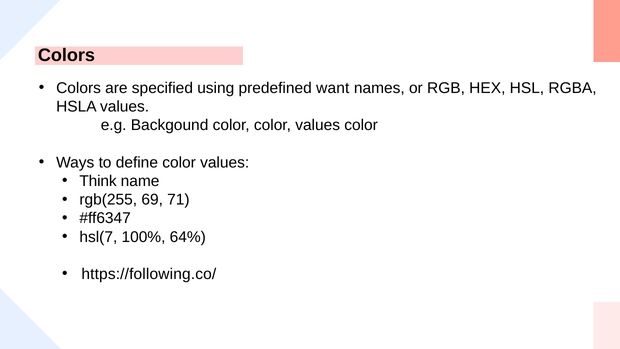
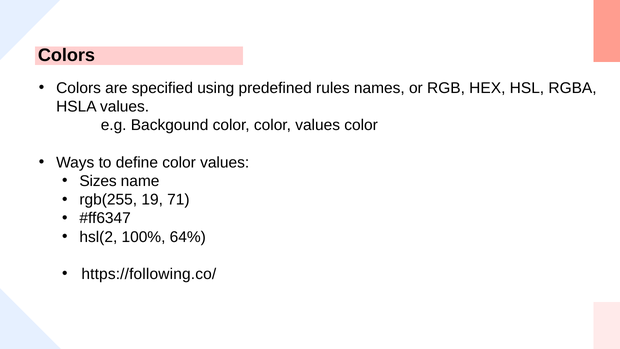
want: want -> rules
Think: Think -> Sizes
69: 69 -> 19
hsl(7: hsl(7 -> hsl(2
